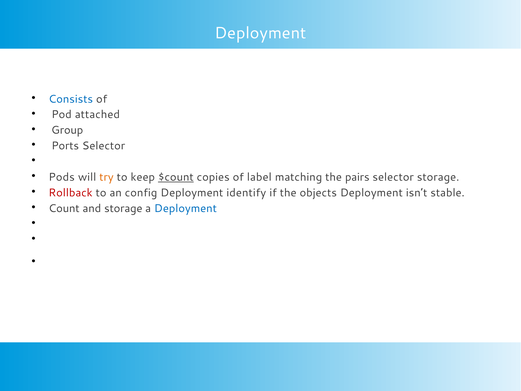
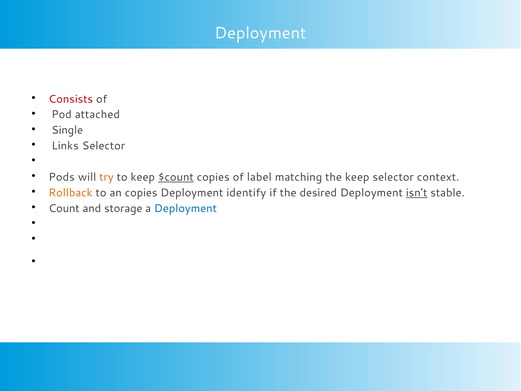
Consists colour: blue -> red
Group: Group -> Single
Ports: Ports -> Links
the pairs: pairs -> keep
selector storage: storage -> context
Rollback colour: red -> orange
an config: config -> copies
objects: objects -> desired
isn’t underline: none -> present
